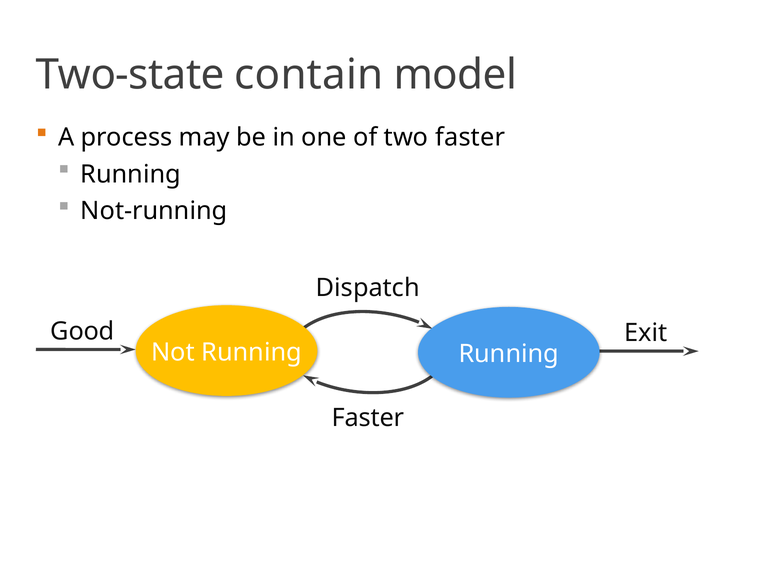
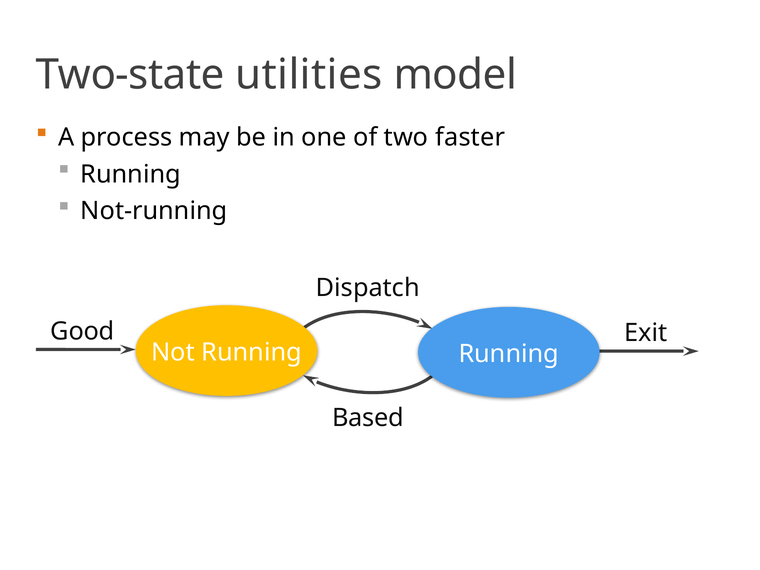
contain: contain -> utilities
Faster at (368, 418): Faster -> Based
